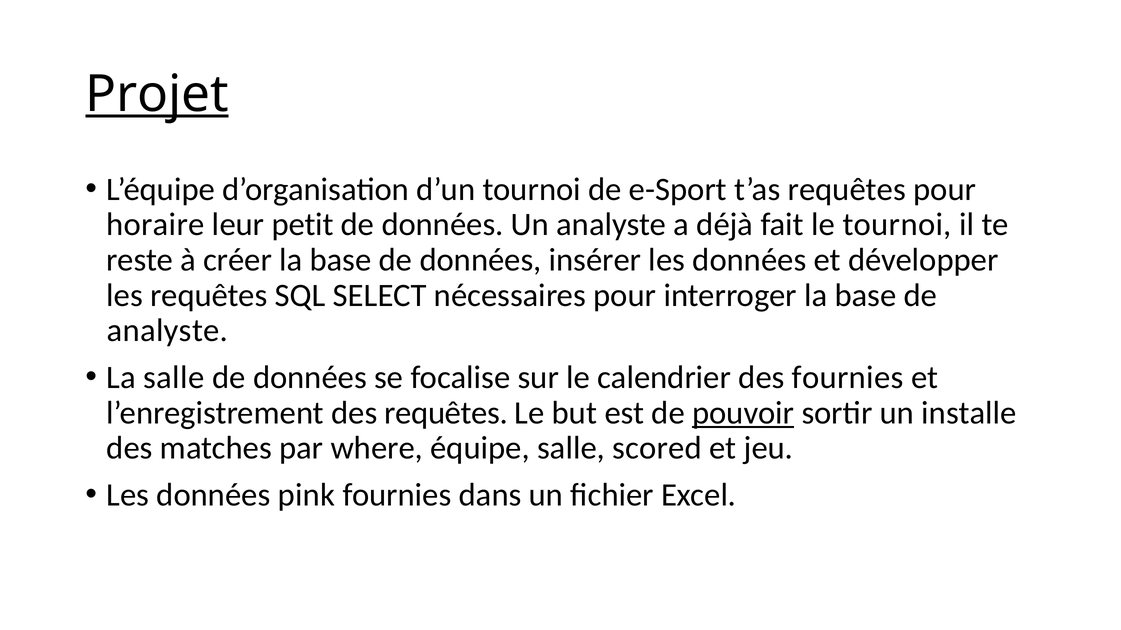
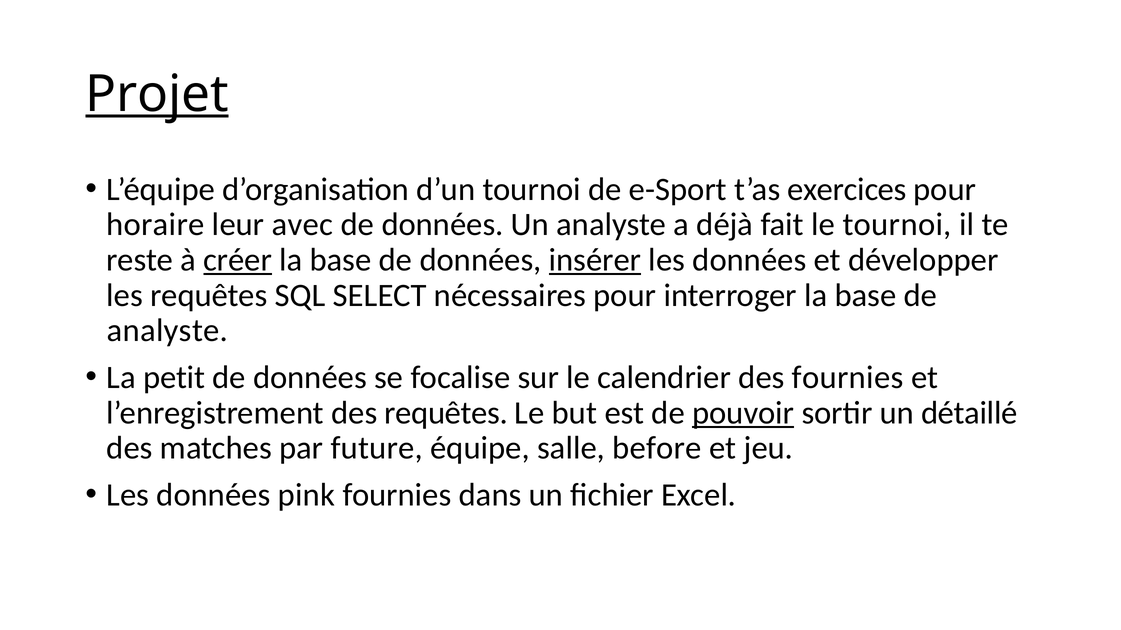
t’as requêtes: requêtes -> exercices
petit: petit -> avec
créer underline: none -> present
insérer underline: none -> present
La salle: salle -> petit
installe: installe -> détaillé
where: where -> future
scored: scored -> before
